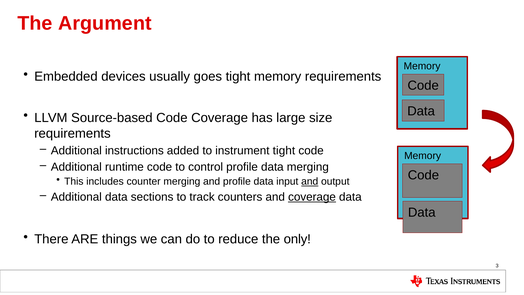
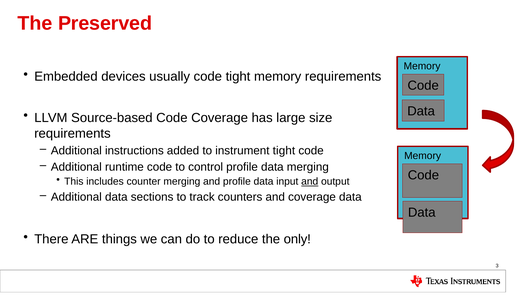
Argument: Argument -> Preserved
usually goes: goes -> code
coverage at (312, 197) underline: present -> none
